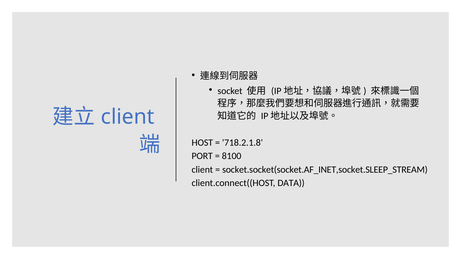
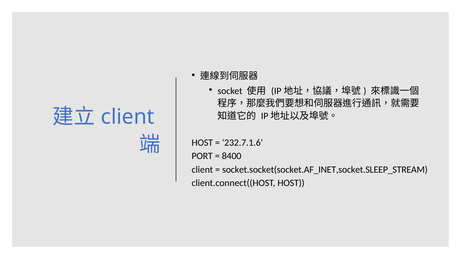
718.2.1.8: 718.2.1.8 -> 232.7.1.6
8100: 8100 -> 8400
client.connect((HOST DATA: DATA -> HOST
